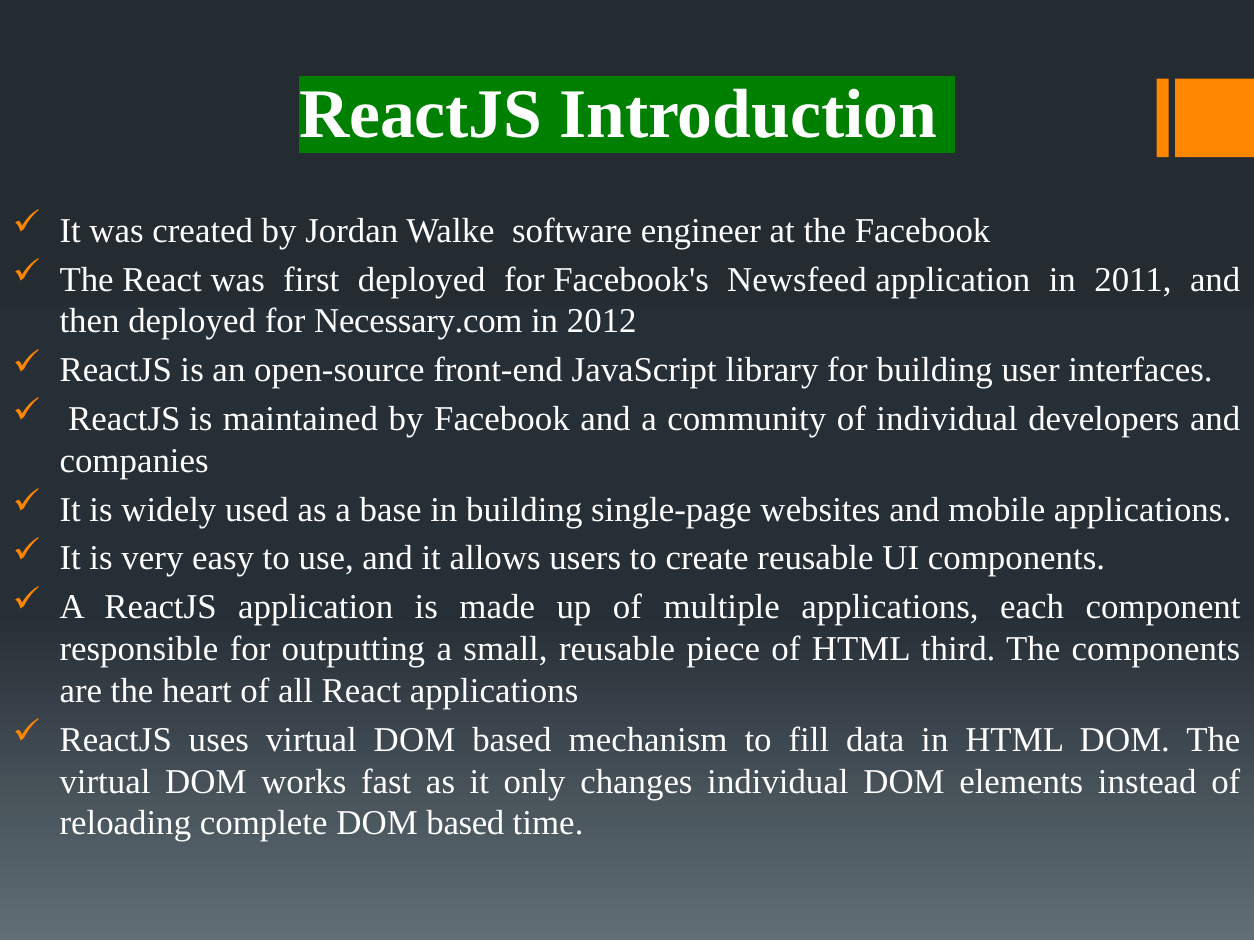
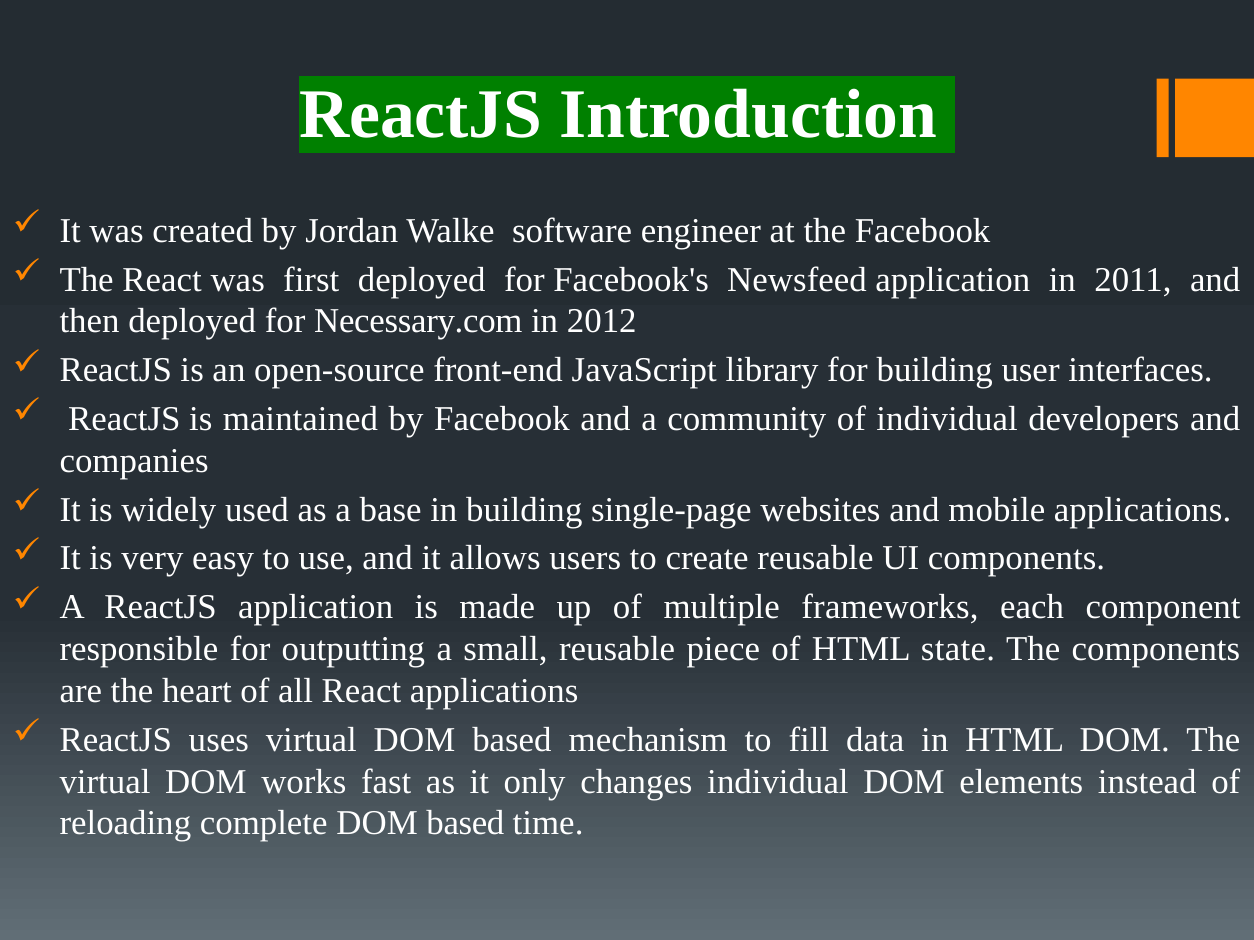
multiple applications: applications -> frameworks
third: third -> state
